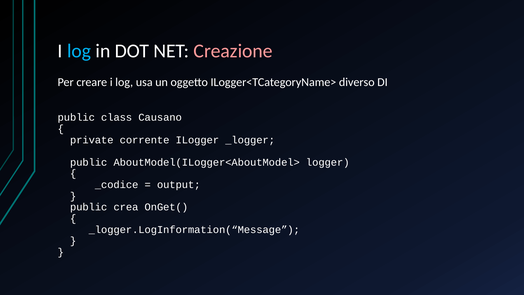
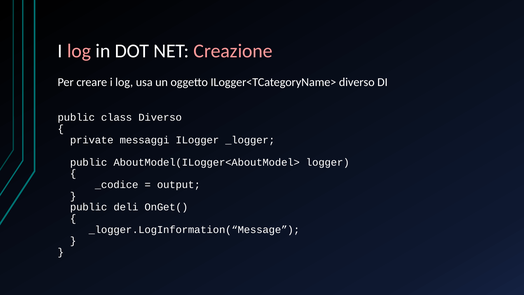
log at (79, 51) colour: light blue -> pink
class Causano: Causano -> Diverso
corrente: corrente -> messaggi
crea: crea -> deli
